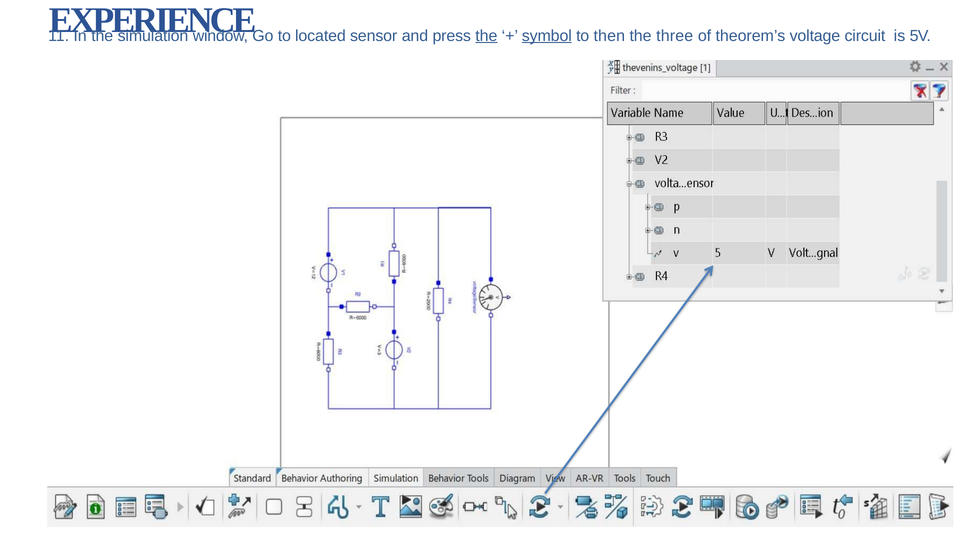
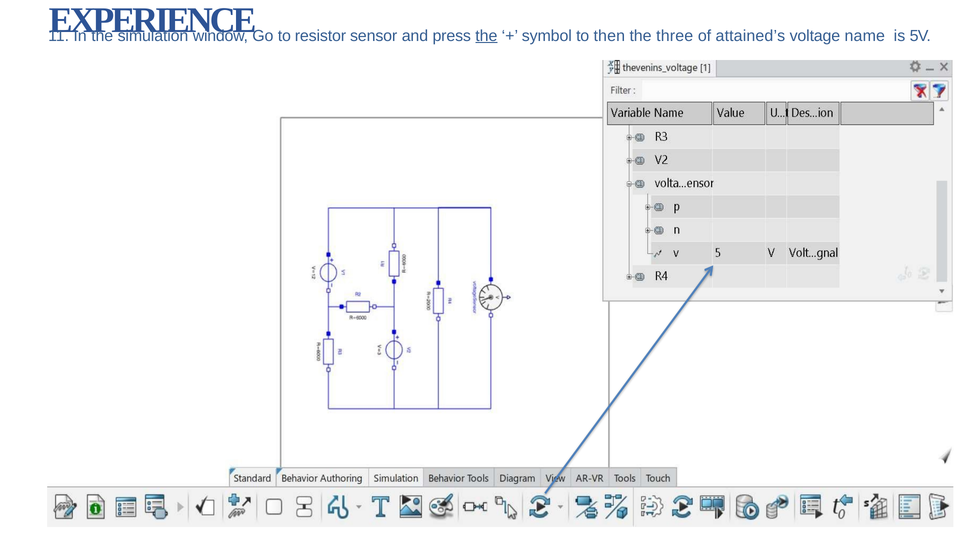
located: located -> resistor
symbol underline: present -> none
theorem’s: theorem’s -> attained’s
circuit: circuit -> name
